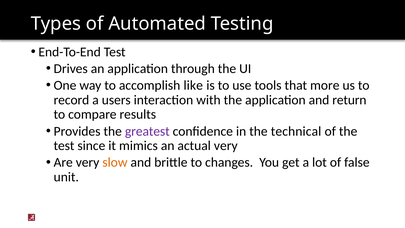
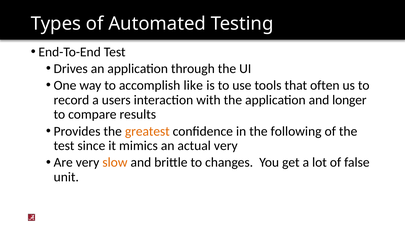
more: more -> often
return: return -> longer
greatest colour: purple -> orange
technical: technical -> following
